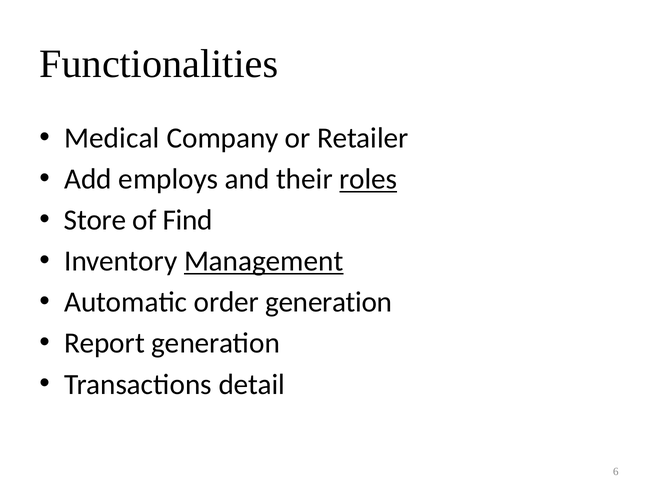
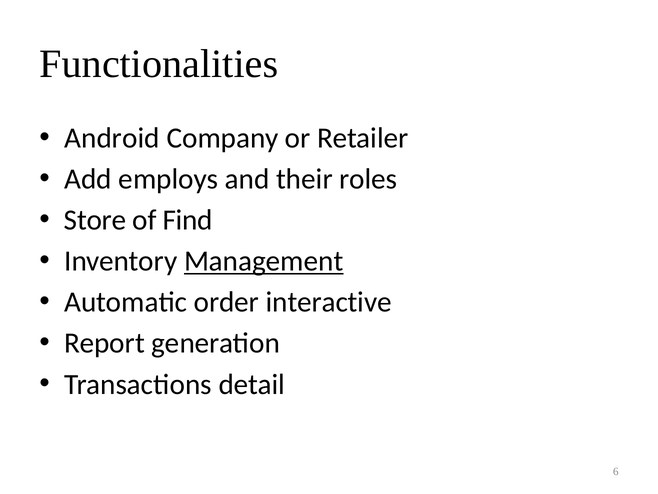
Medical: Medical -> Android
roles underline: present -> none
order generation: generation -> interactive
